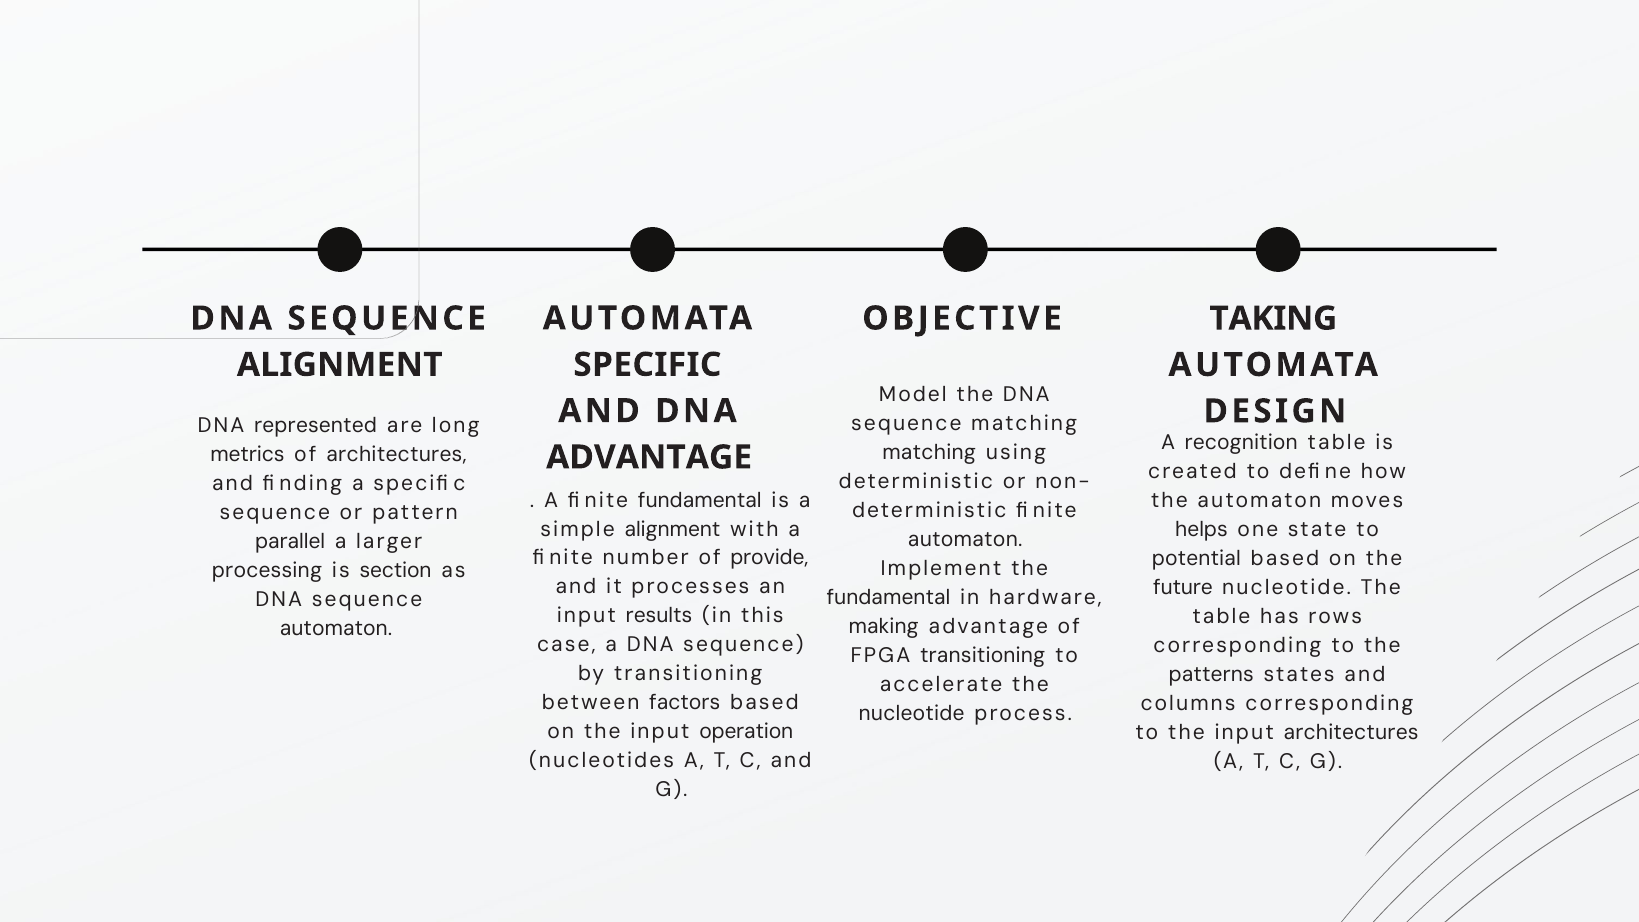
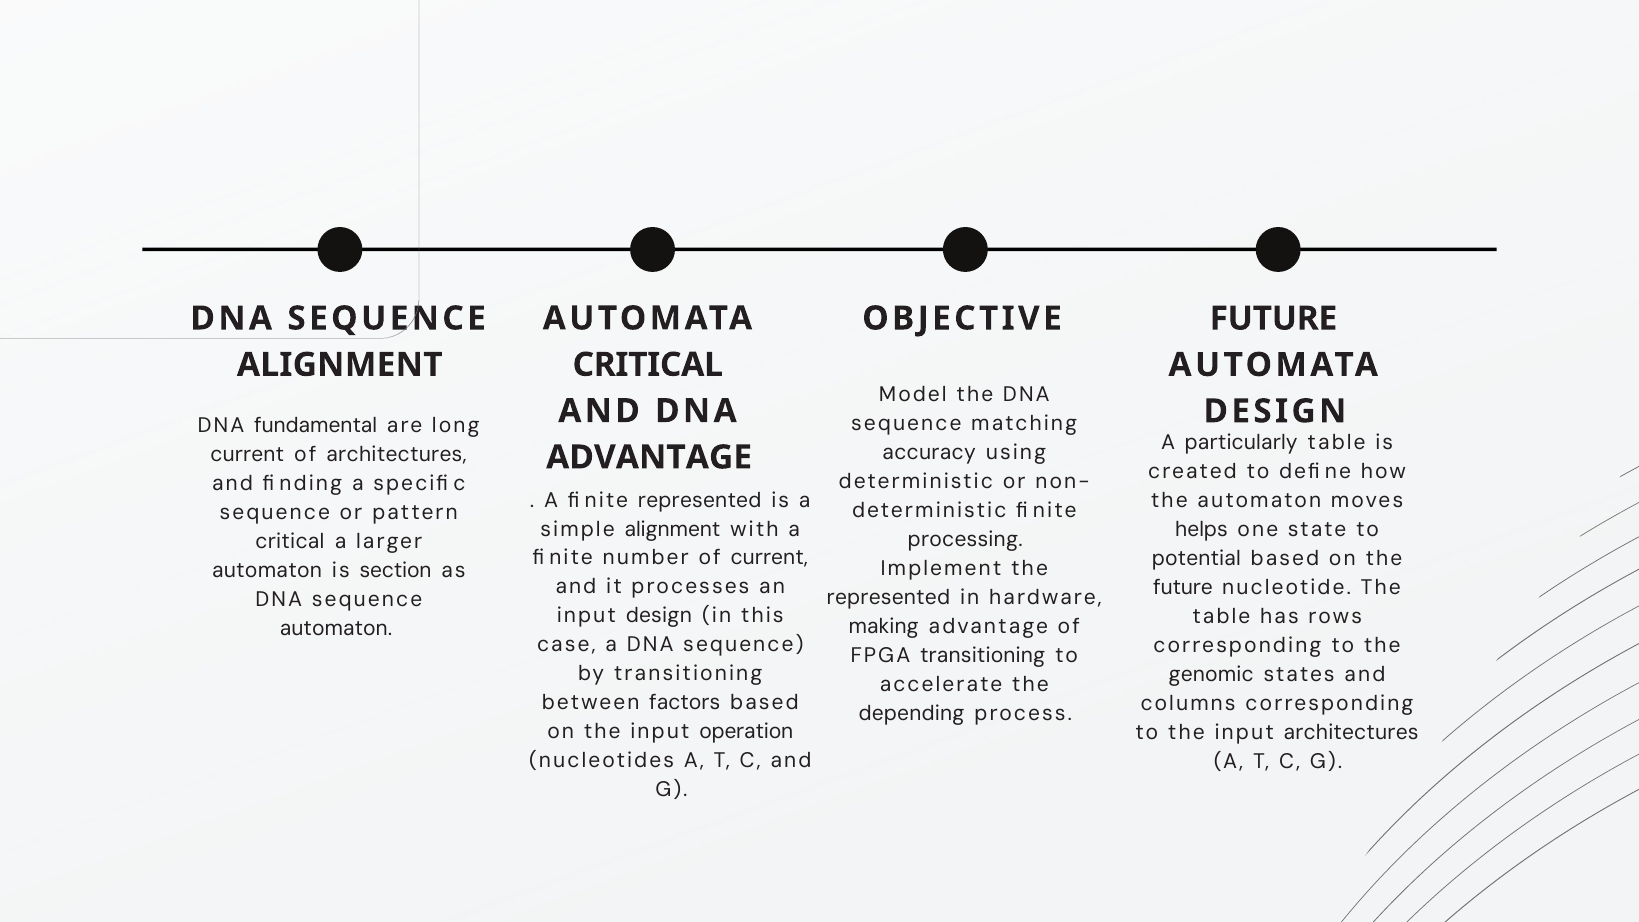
TAKING at (1273, 319): TAKING -> FUTURE
SPECIFIC at (647, 365): SPECIFIC -> CRITICAL
represented: represented -> fundamental
recognition: recognition -> particularly
matching at (929, 453): matching -> accuracy
metrics at (247, 455): metrics -> current
finite fundamental: fundamental -> represented
automaton at (965, 540): automaton -> processing
parallel at (290, 541): parallel -> critical
of provide: provide -> current
processing at (267, 570): processing -> automaton
fundamental at (889, 597): fundamental -> represented
input results: results -> design
patterns: patterns -> genomic
nucleotide at (912, 713): nucleotide -> depending
